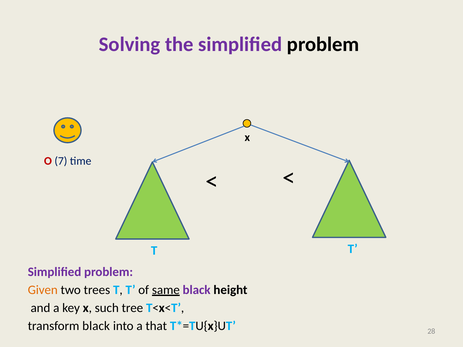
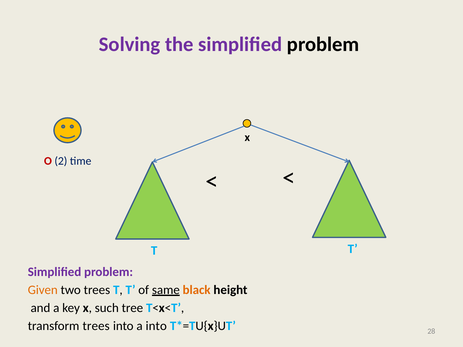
7: 7 -> 2
black at (197, 290) colour: purple -> orange
transform black: black -> trees
a that: that -> into
